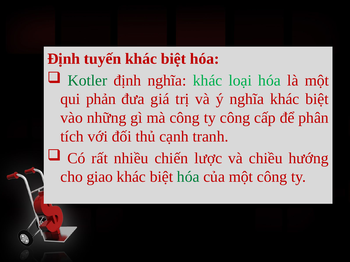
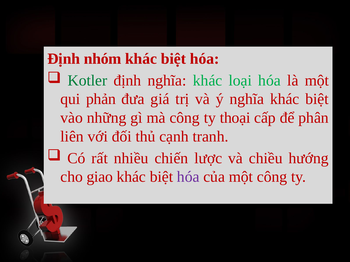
tuyến: tuyến -> nhóm
ty công: công -> thoại
tích: tích -> liên
hóa at (188, 177) colour: green -> purple
